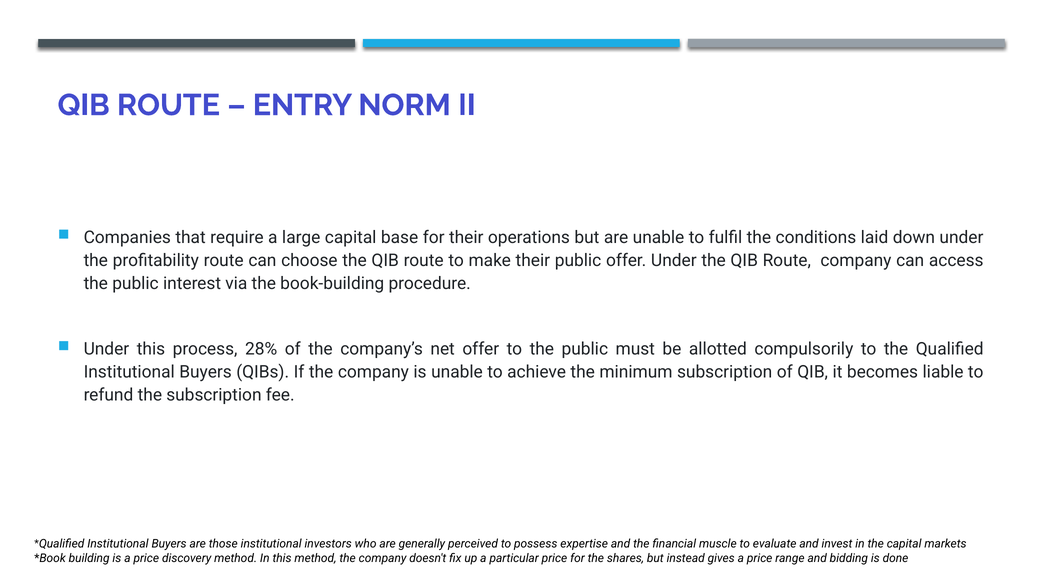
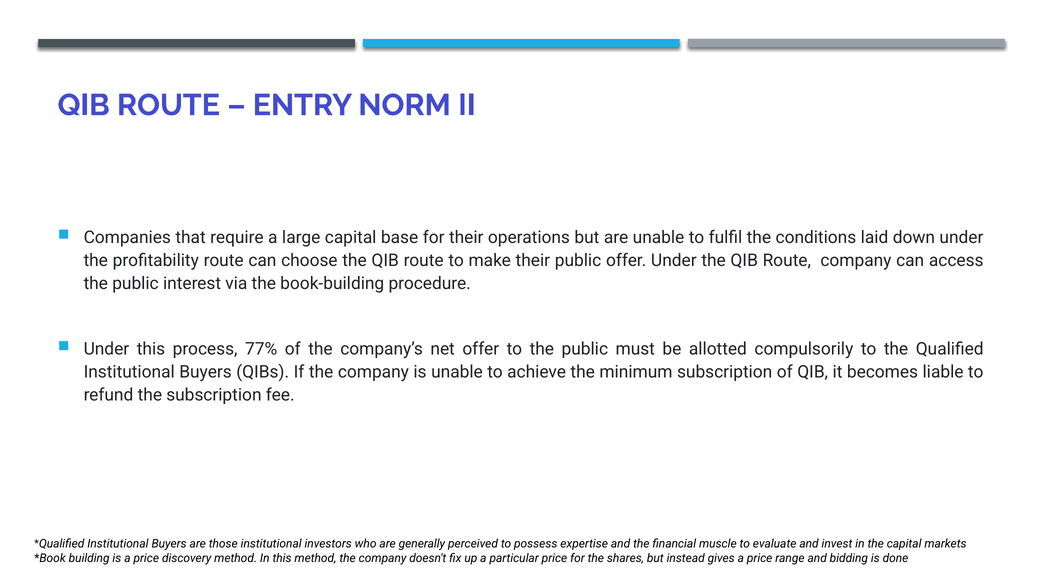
28%: 28% -> 77%
